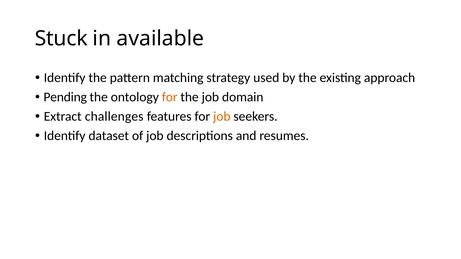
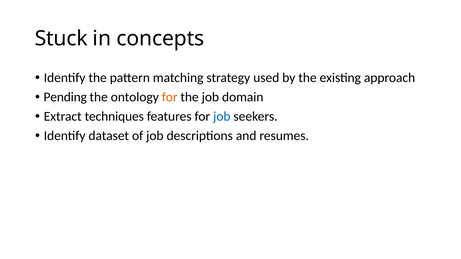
available: available -> concepts
challenges: challenges -> techniques
job at (222, 117) colour: orange -> blue
